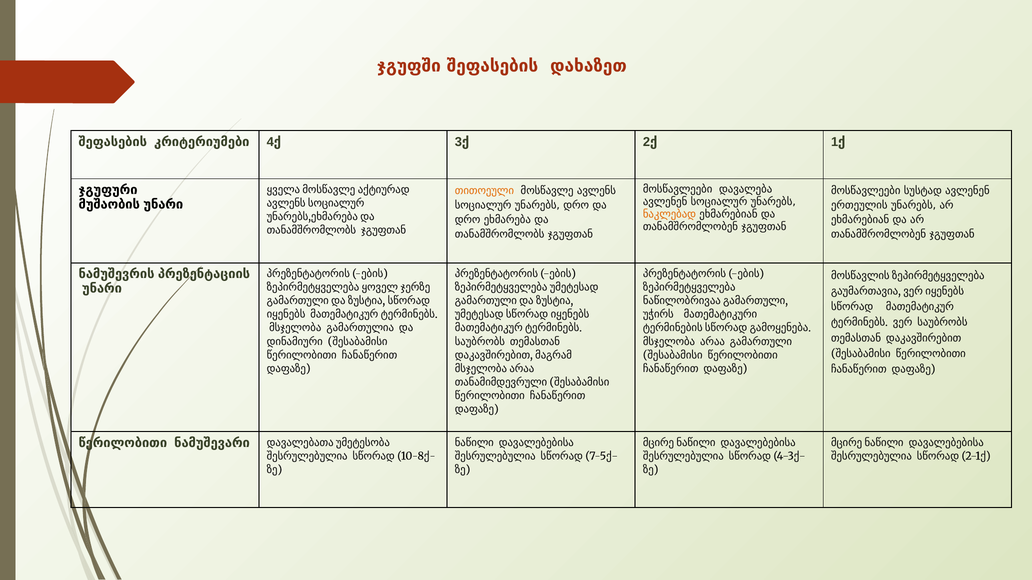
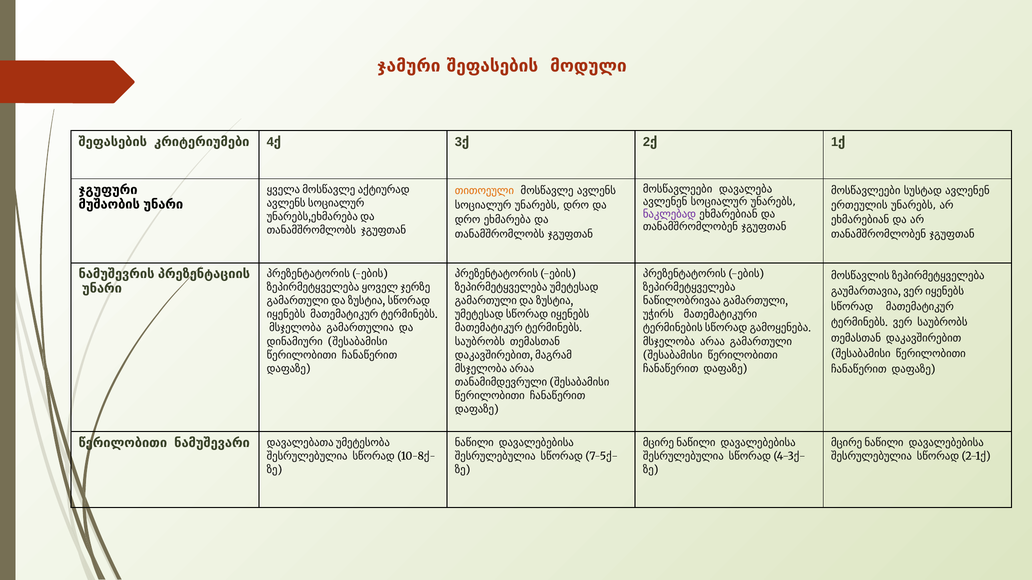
ჯგუფში: ჯგუფში -> ჯამური
დახაზეთ: დახაზეთ -> მოდული
ნაკლებად colour: orange -> purple
